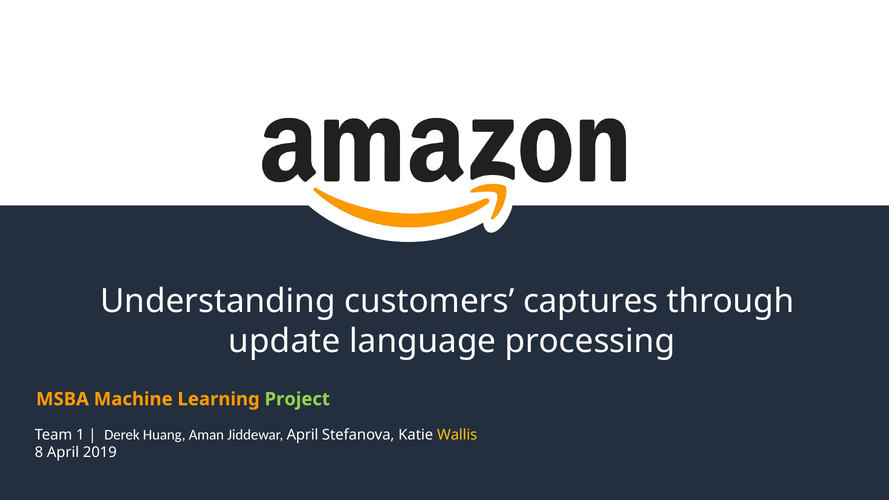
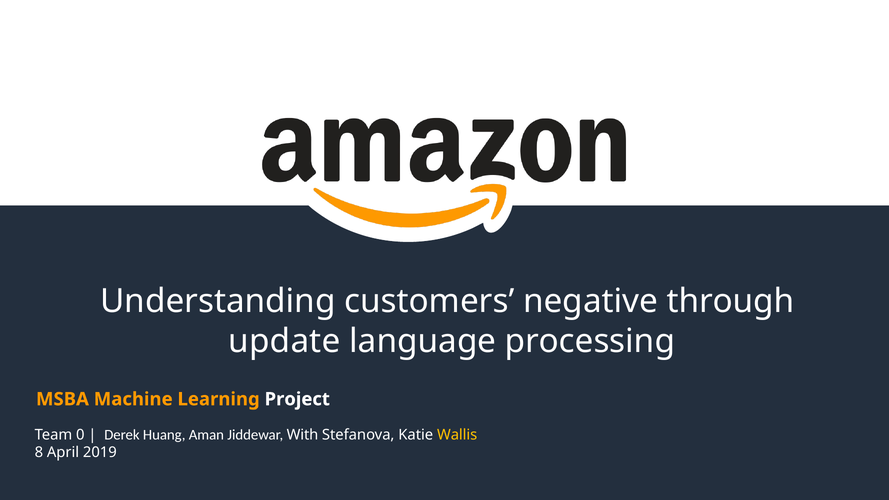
captures: captures -> negative
Project colour: light green -> white
1: 1 -> 0
Jiddewar April: April -> With
